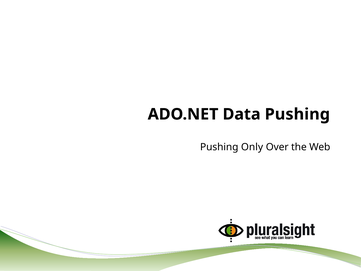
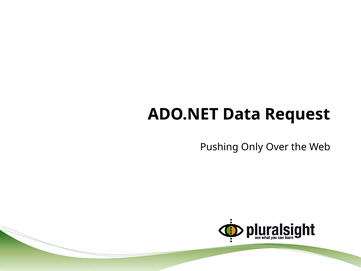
Data Pushing: Pushing -> Request
